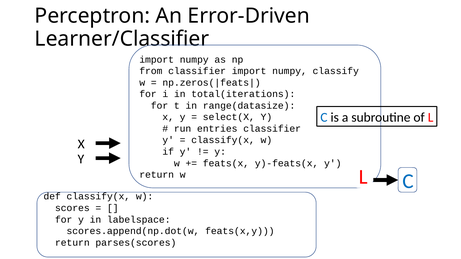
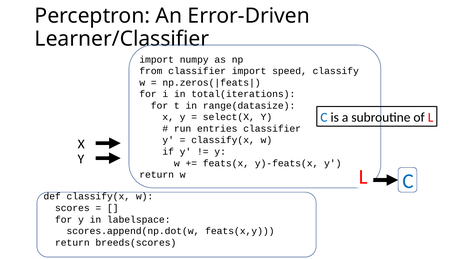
classifier import numpy: numpy -> speed
parses(scores: parses(scores -> breeds(scores
